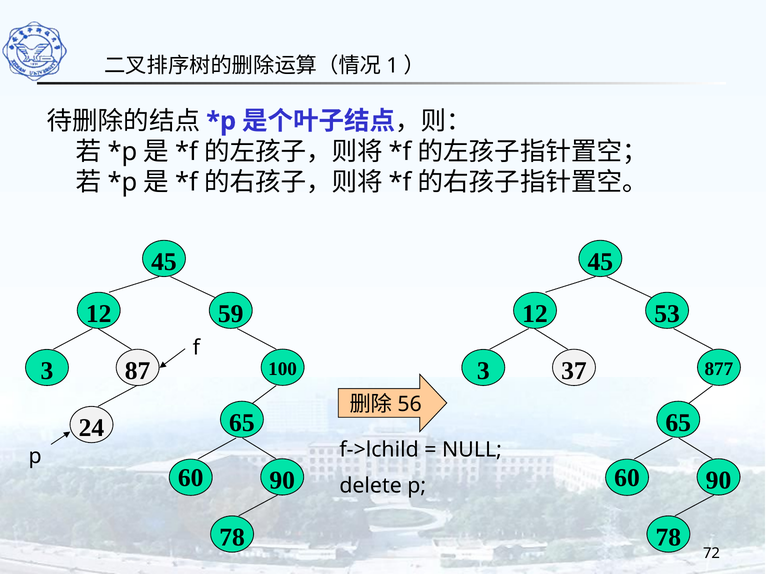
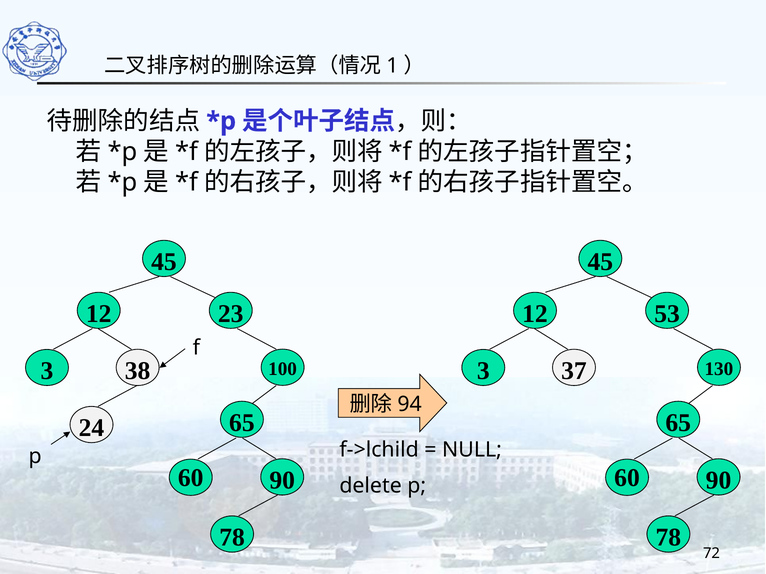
59: 59 -> 23
87: 87 -> 38
877: 877 -> 130
56: 56 -> 94
